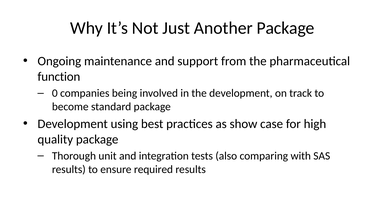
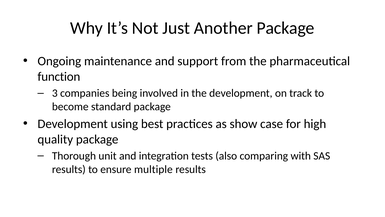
0: 0 -> 3
required: required -> multiple
